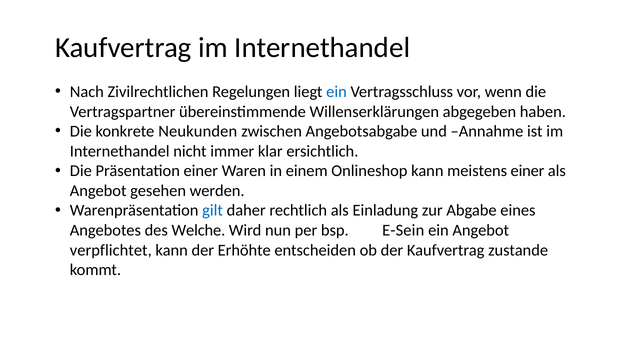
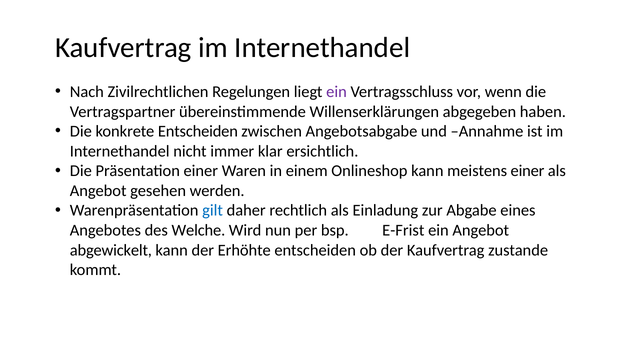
ein at (336, 92) colour: blue -> purple
konkrete Neukunden: Neukunden -> Entscheiden
E-Sein: E-Sein -> E-Frist
verpflichtet: verpflichtet -> abgewickelt
